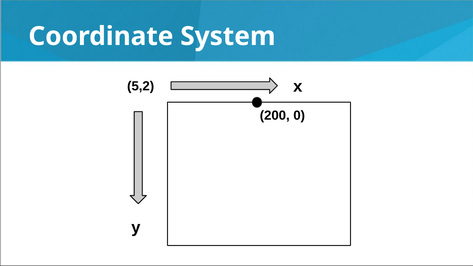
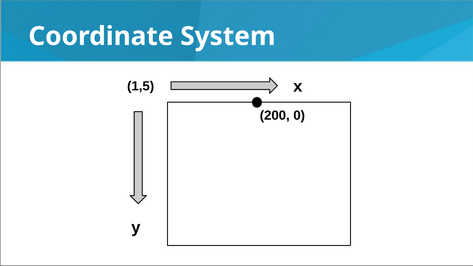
5,2: 5,2 -> 1,5
